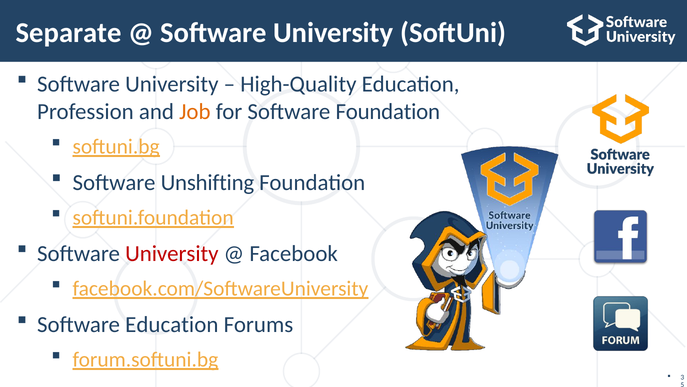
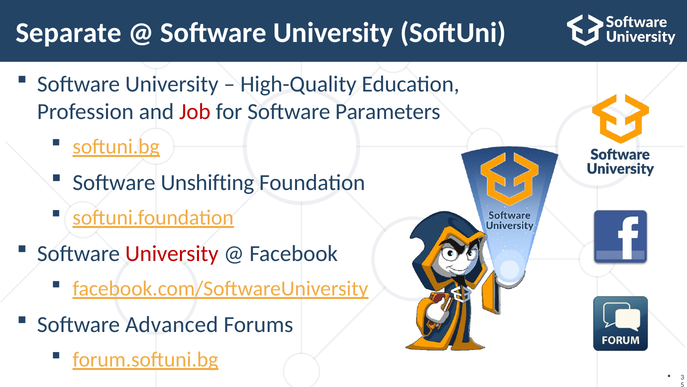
Job colour: orange -> red
Software Foundation: Foundation -> Parameters
Software Education: Education -> Advanced
